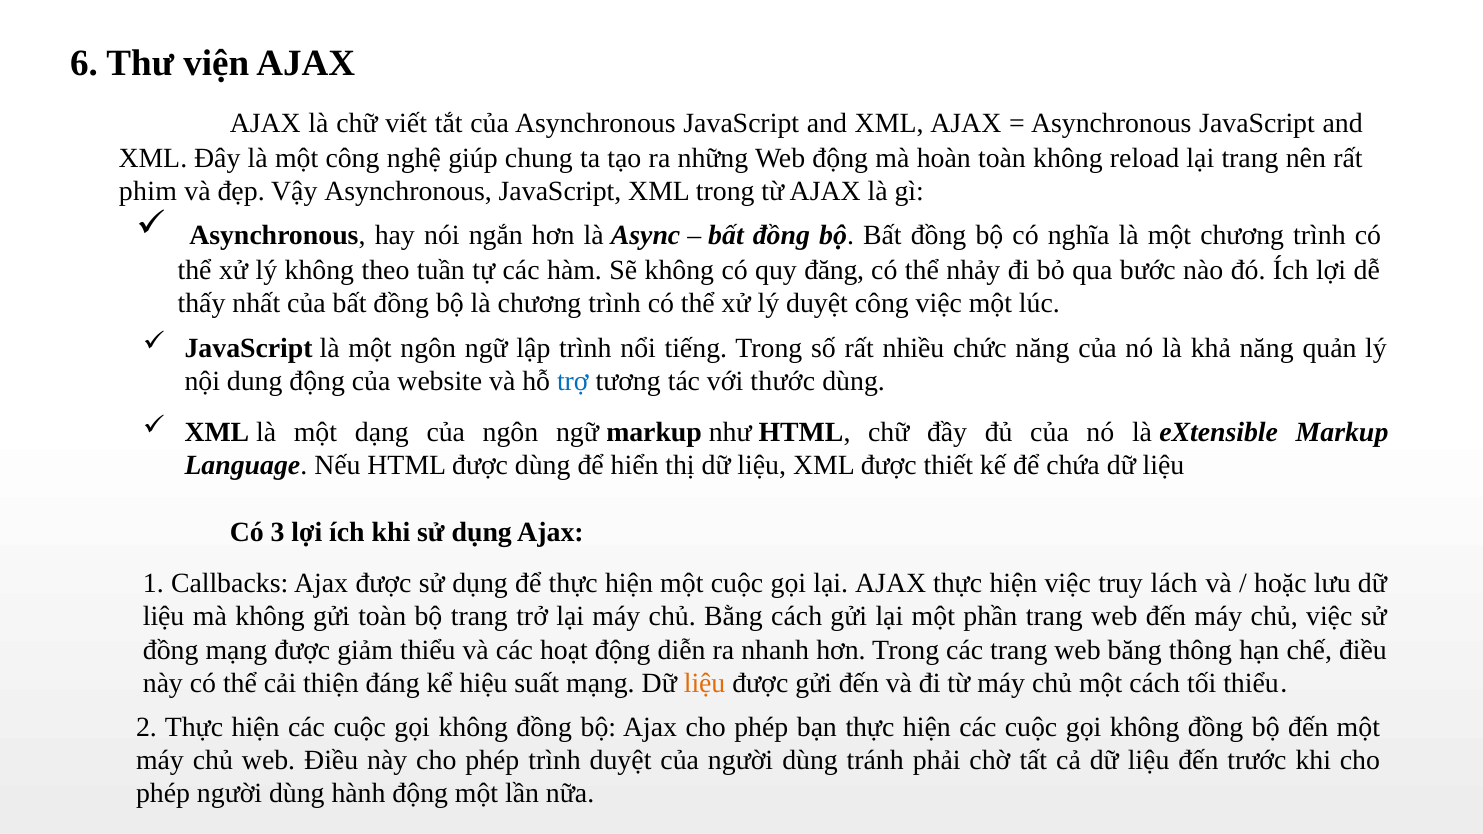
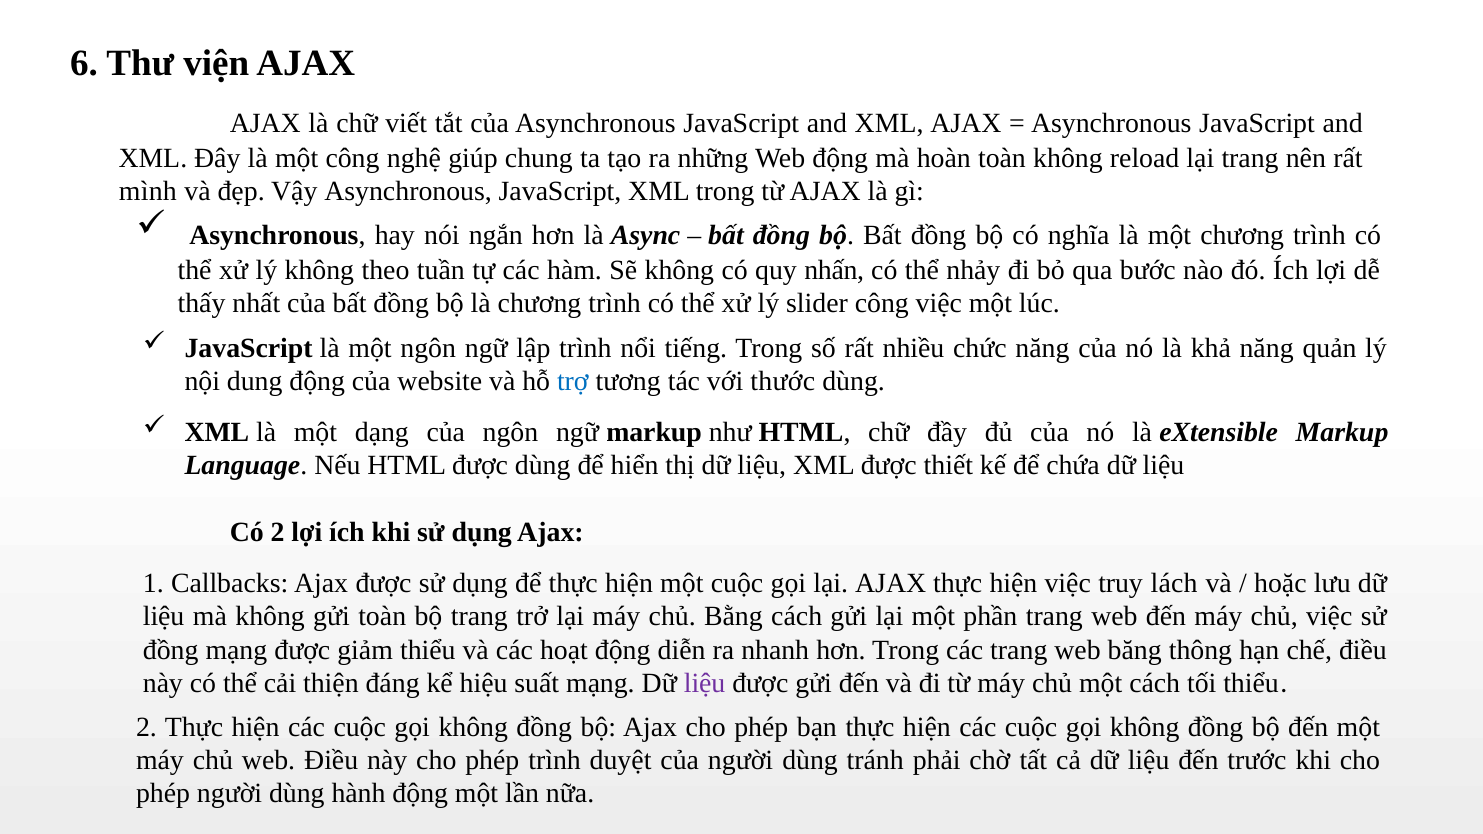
phim: phim -> mình
đăng: đăng -> nhấn
lý duyệt: duyệt -> slider
Có 3: 3 -> 2
liệu at (705, 683) colour: orange -> purple
